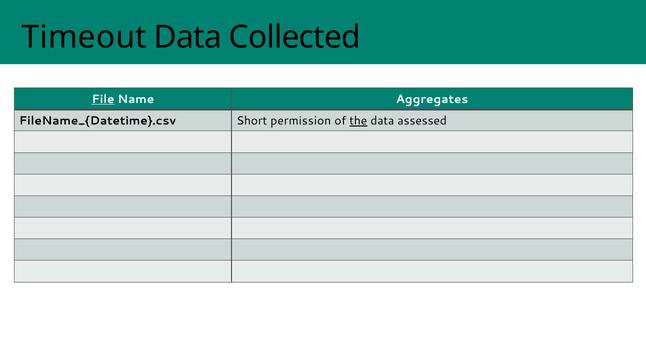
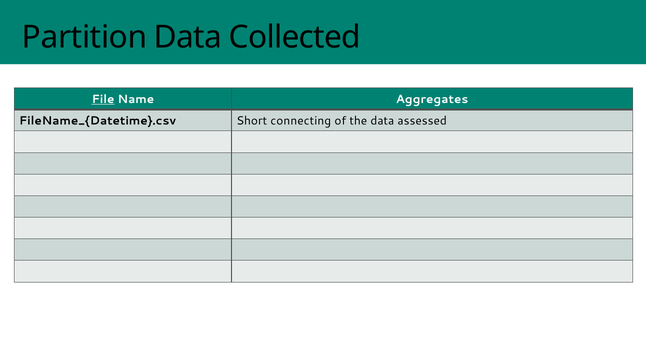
Timeout: Timeout -> Partition
permission: permission -> connecting
the underline: present -> none
